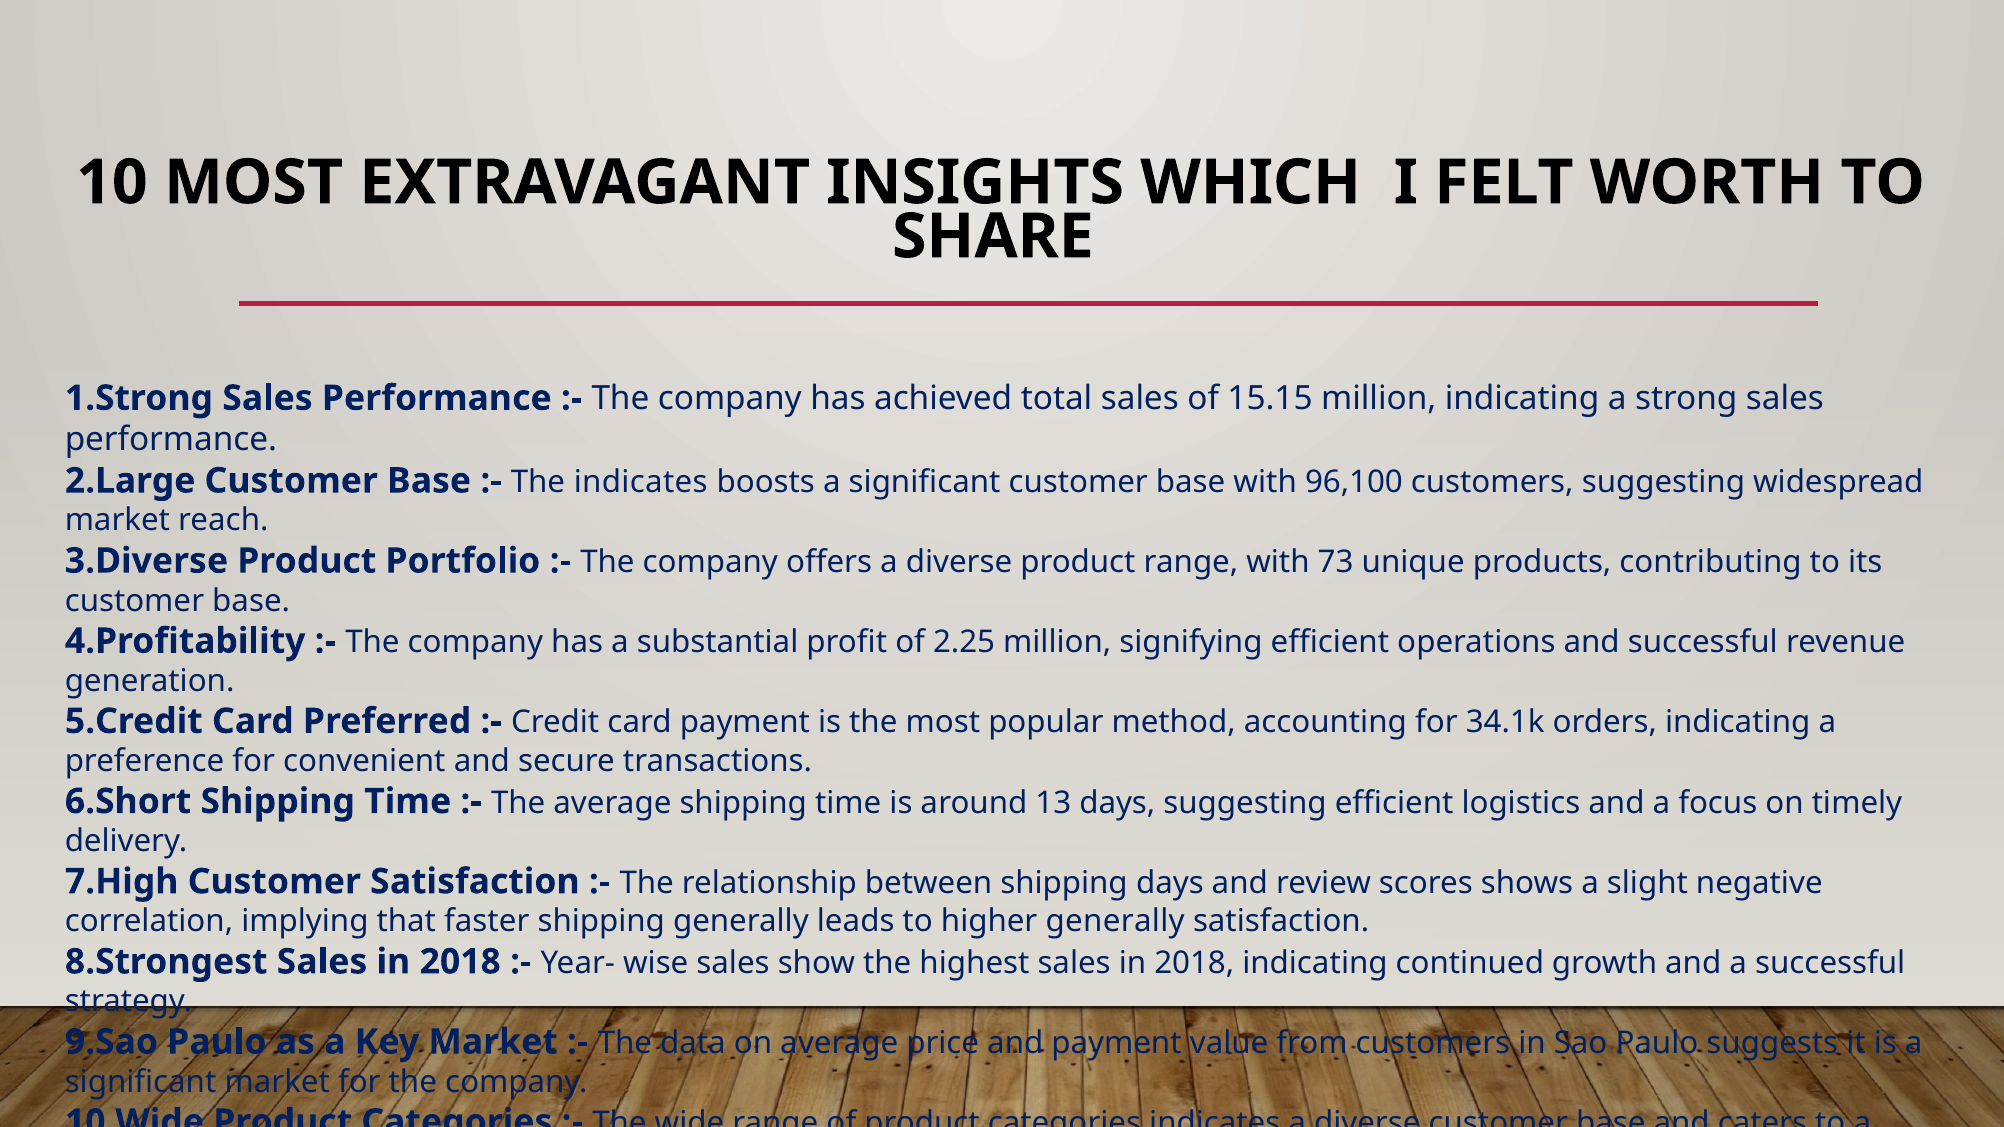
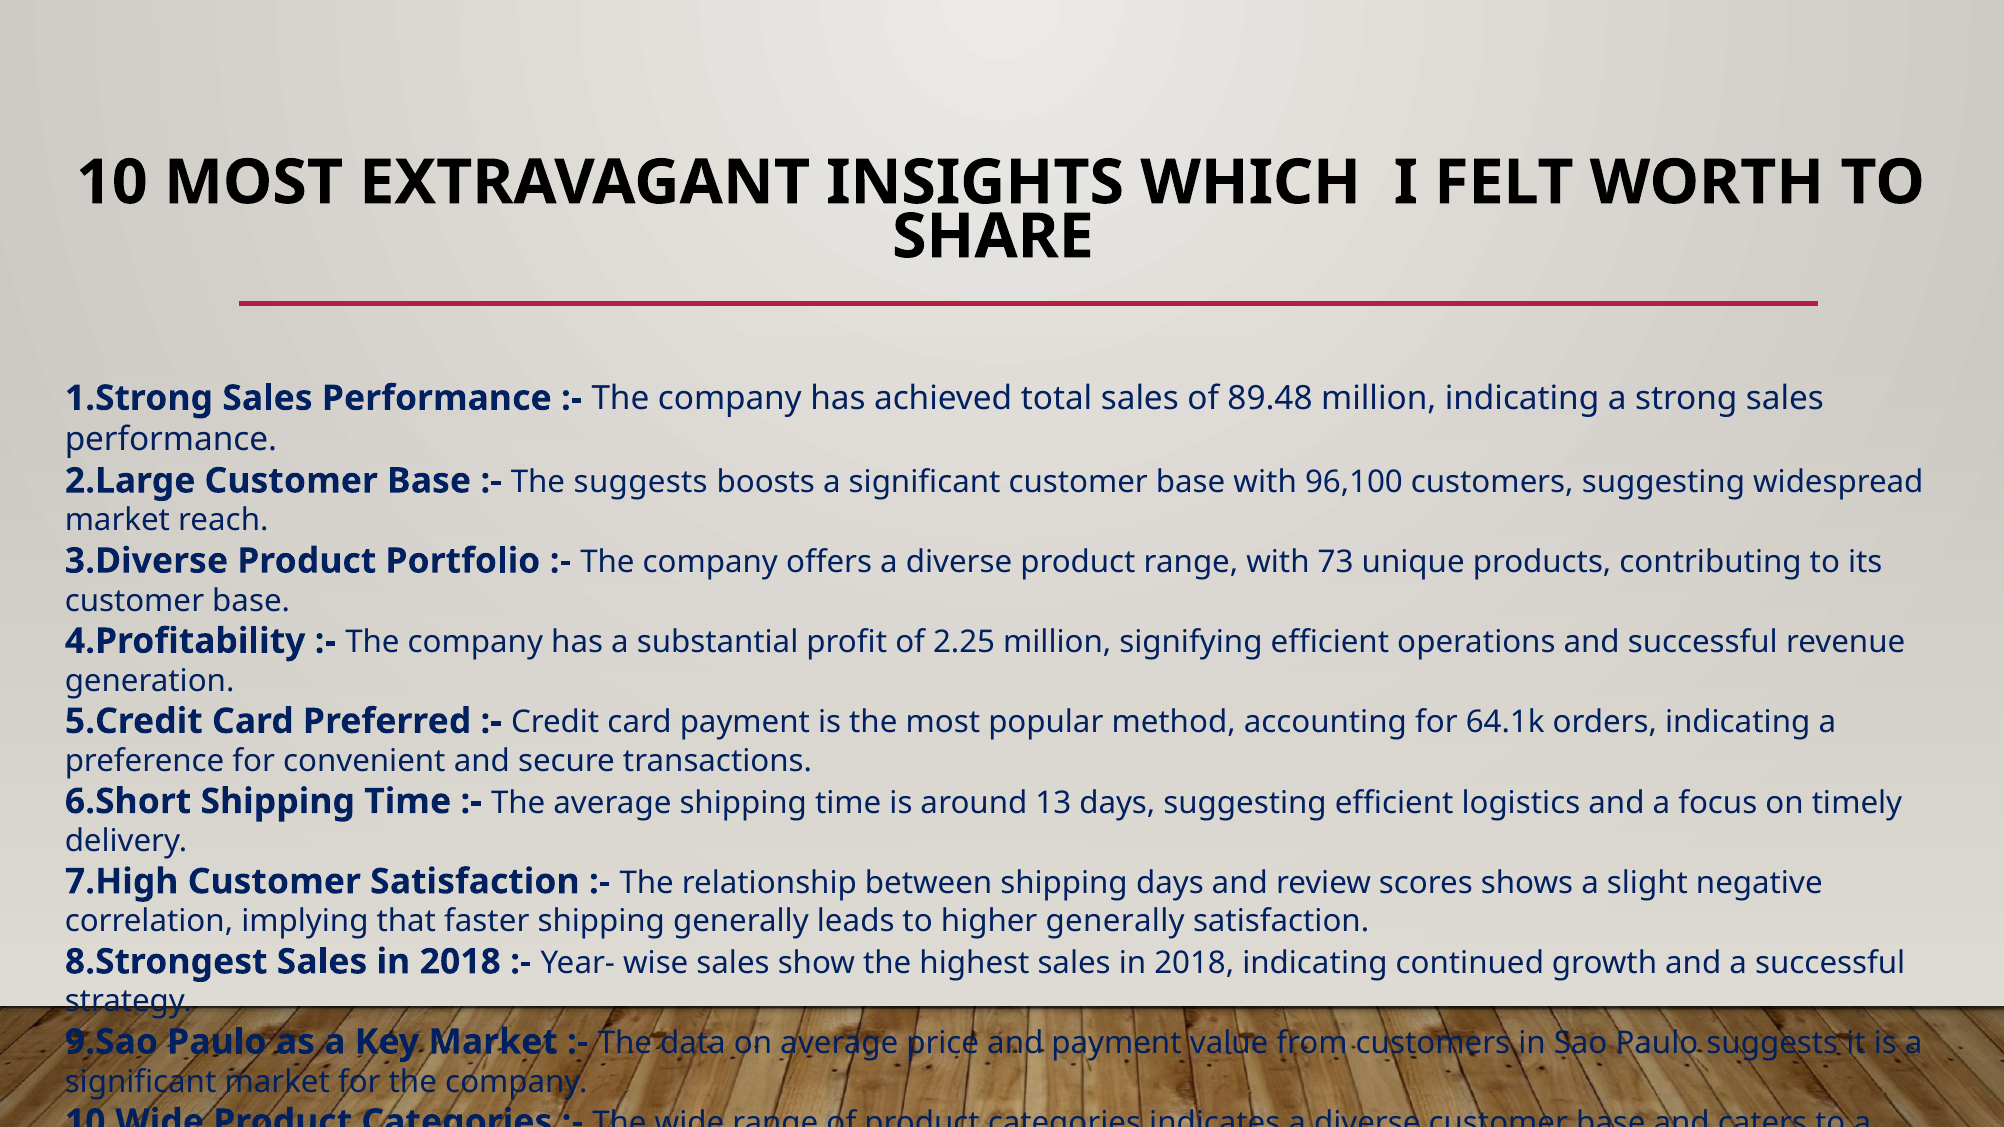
15.15: 15.15 -> 89.48
The indicates: indicates -> suggests
34.1k: 34.1k -> 64.1k
